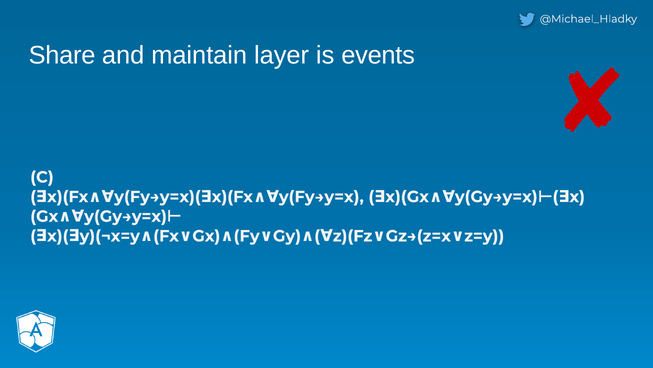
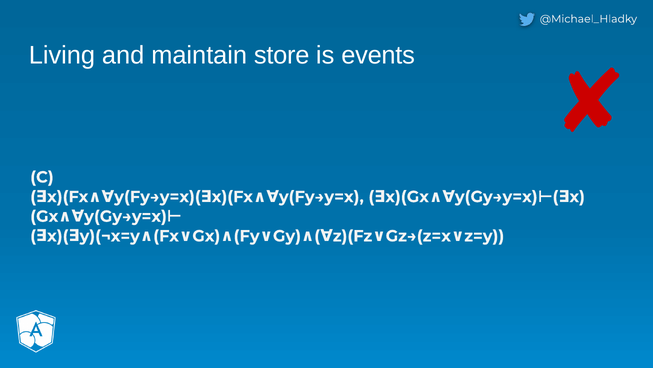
Share: Share -> Living
layer: layer -> store
